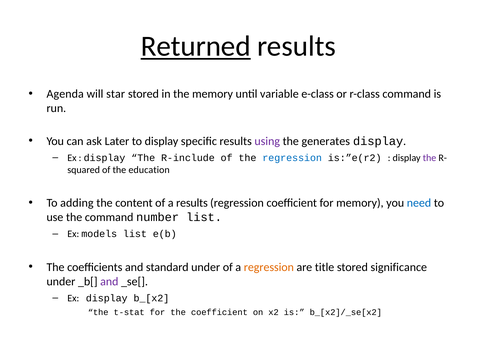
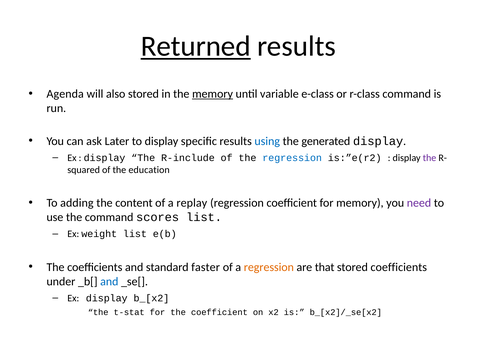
star: star -> also
memory at (213, 94) underline: none -> present
using colour: purple -> blue
generates: generates -> generated
a results: results -> replay
need colour: blue -> purple
number: number -> scores
models: models -> weight
standard under: under -> faster
title: title -> that
stored significance: significance -> coefficients
and at (109, 281) colour: purple -> blue
